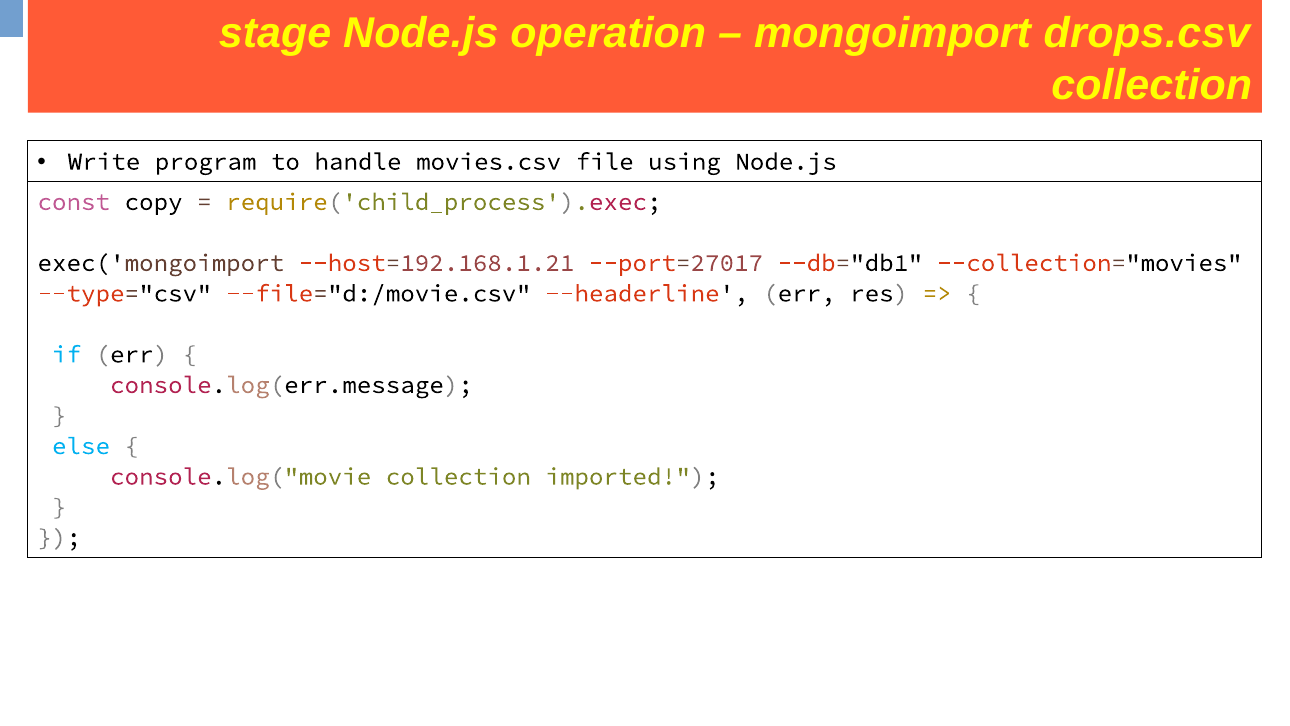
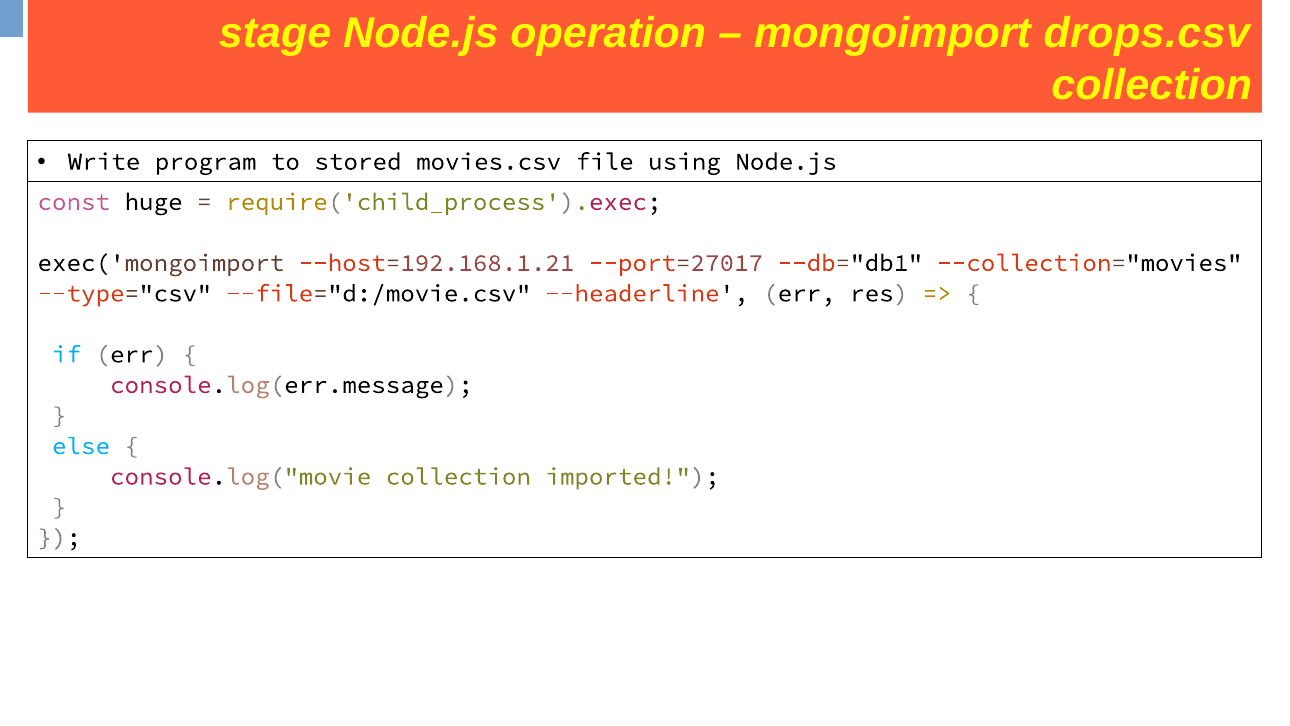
handle: handle -> stored
copy: copy -> huge
